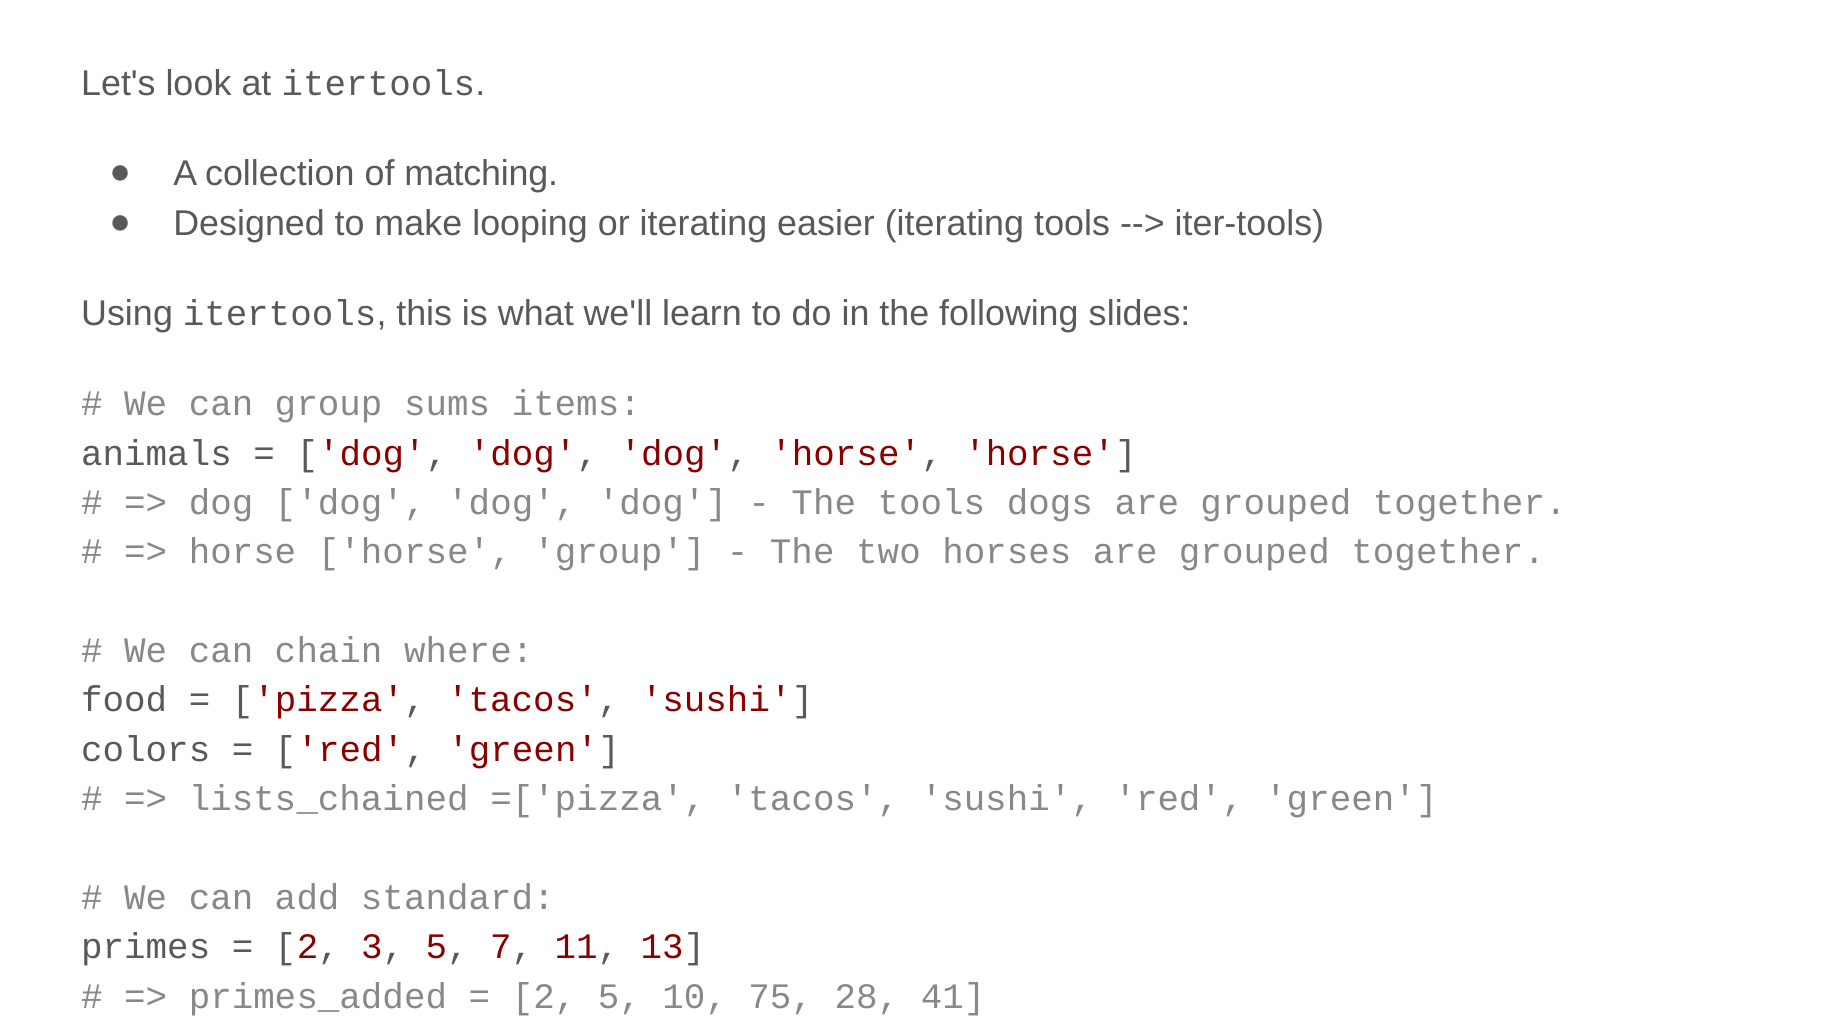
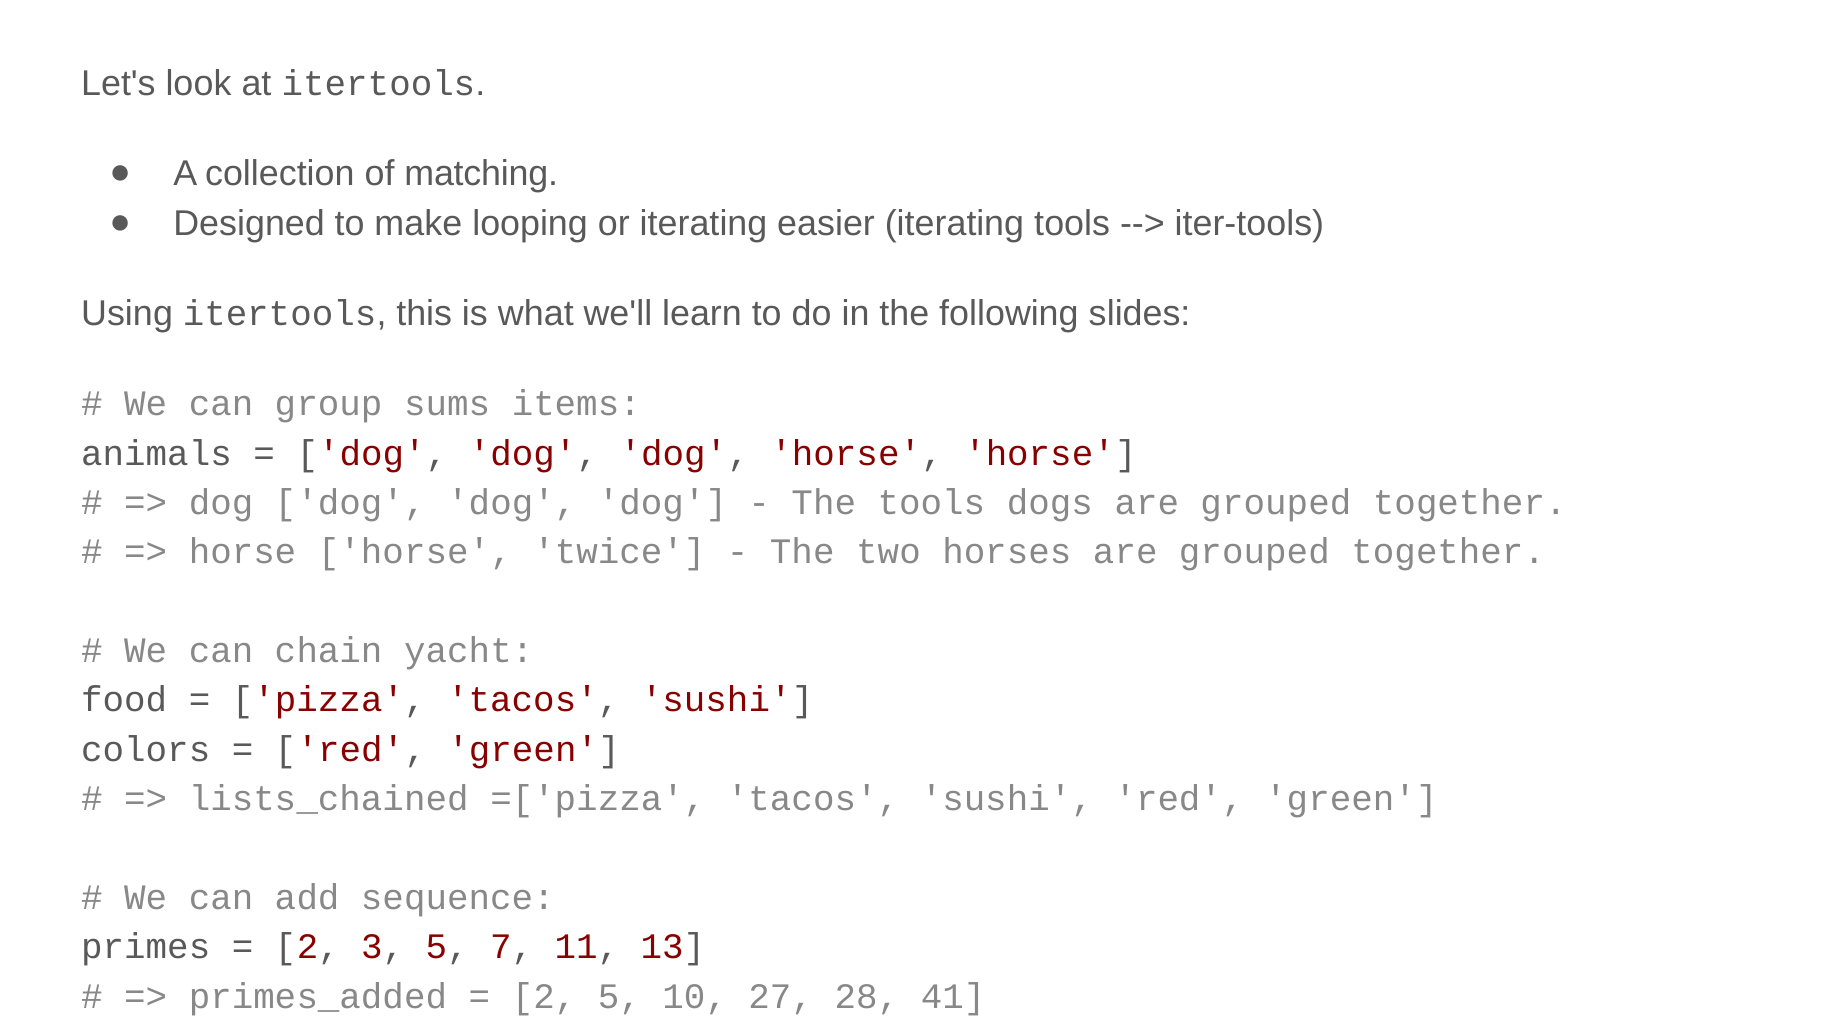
horse group: group -> twice
where: where -> yacht
standard: standard -> sequence
75: 75 -> 27
